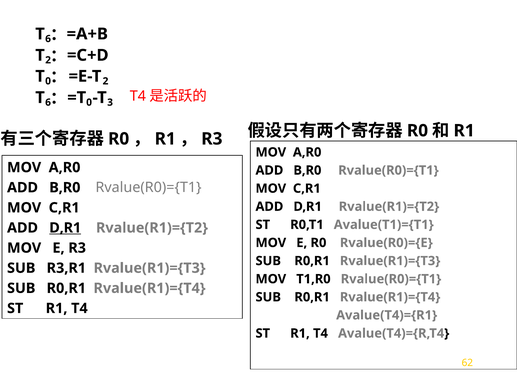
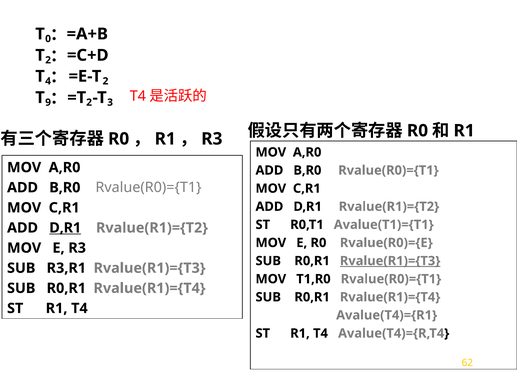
6 at (48, 39): 6 -> 0
T 0: 0 -> 4
=T 0: 0 -> 2
6 at (48, 102): 6 -> 9
Rvalue(R1)={T3 at (390, 261) underline: none -> present
